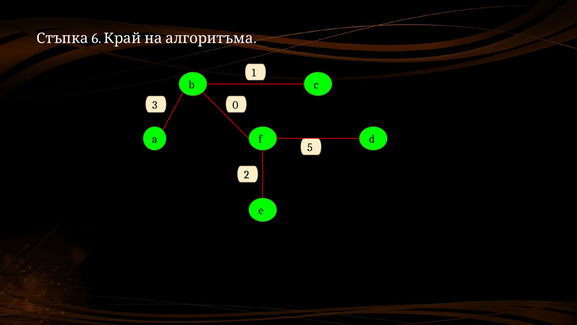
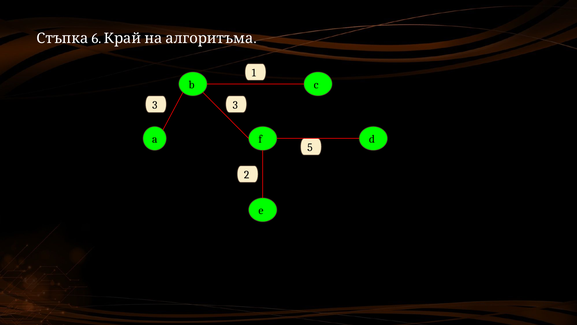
3 0: 0 -> 3
